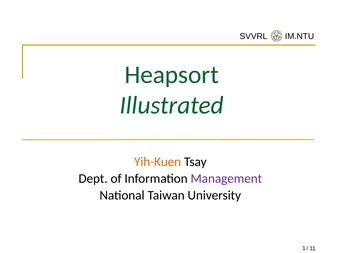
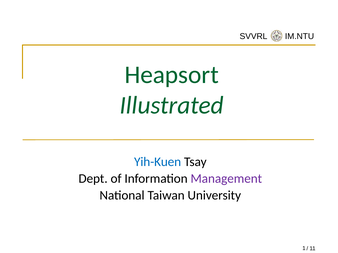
Yih-Kuen colour: orange -> blue
